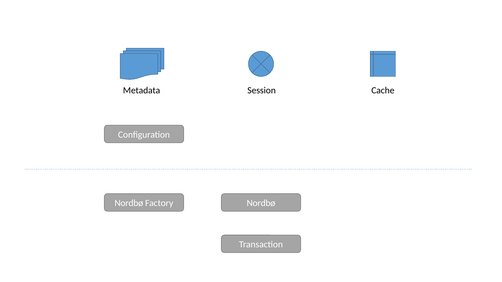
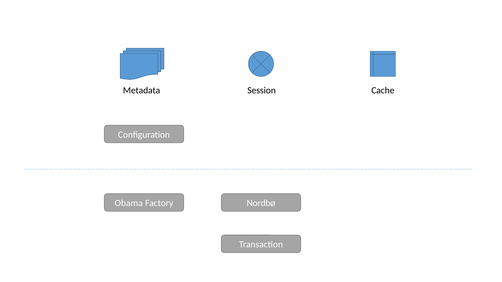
Nordbø at (129, 203): Nordbø -> Obama
